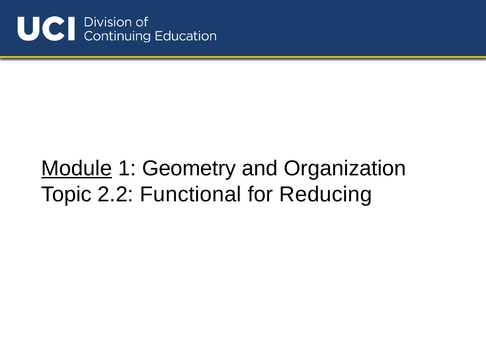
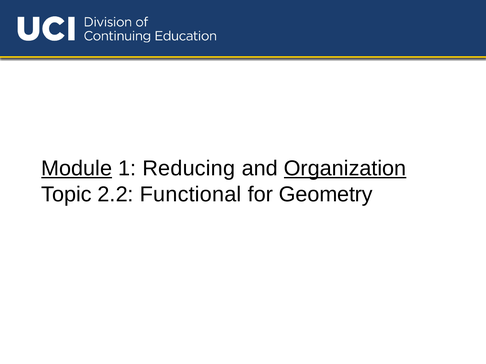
Geometry: Geometry -> Reducing
Organization underline: none -> present
Reducing: Reducing -> Geometry
